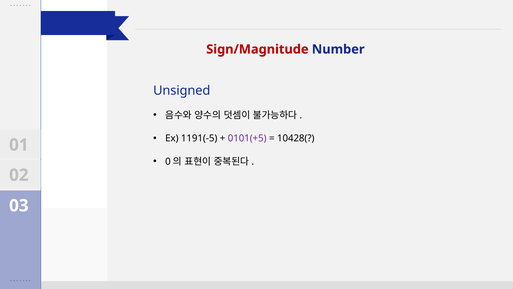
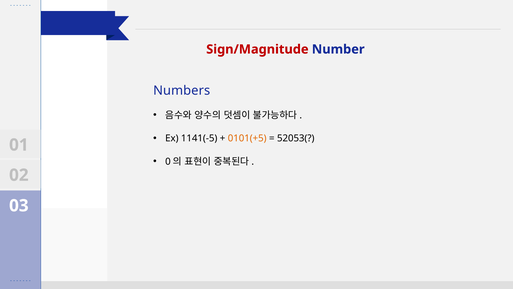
Unsigned: Unsigned -> Numbers
1191(-5: 1191(-5 -> 1141(-5
0101(+5 colour: purple -> orange
10428(: 10428( -> 52053(
